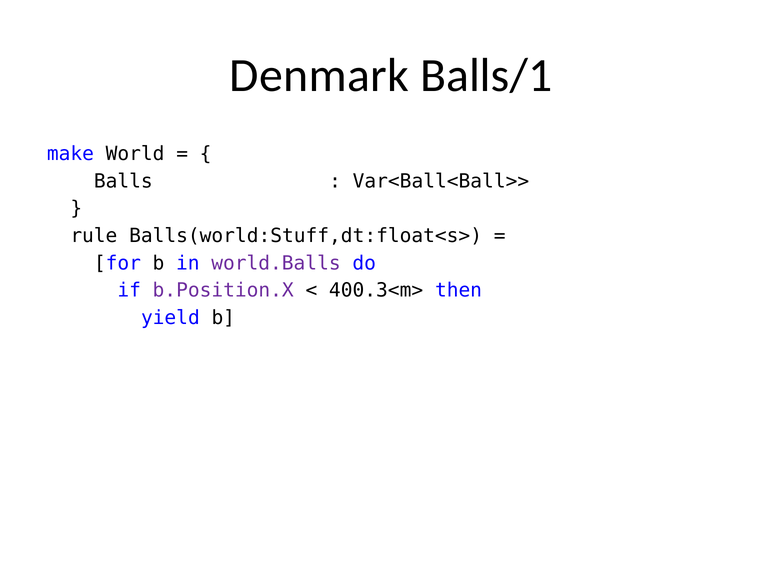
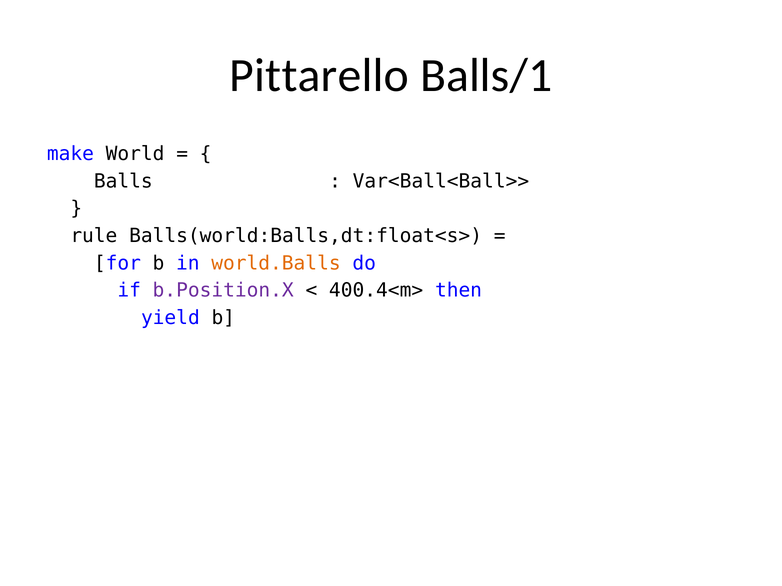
Denmark: Denmark -> Pittarello
Balls(world:Stuff,dt:float<s>: Balls(world:Stuff,dt:float<s> -> Balls(world:Balls,dt:float<s>
world.Balls colour: purple -> orange
400.3<m>: 400.3<m> -> 400.4<m>
